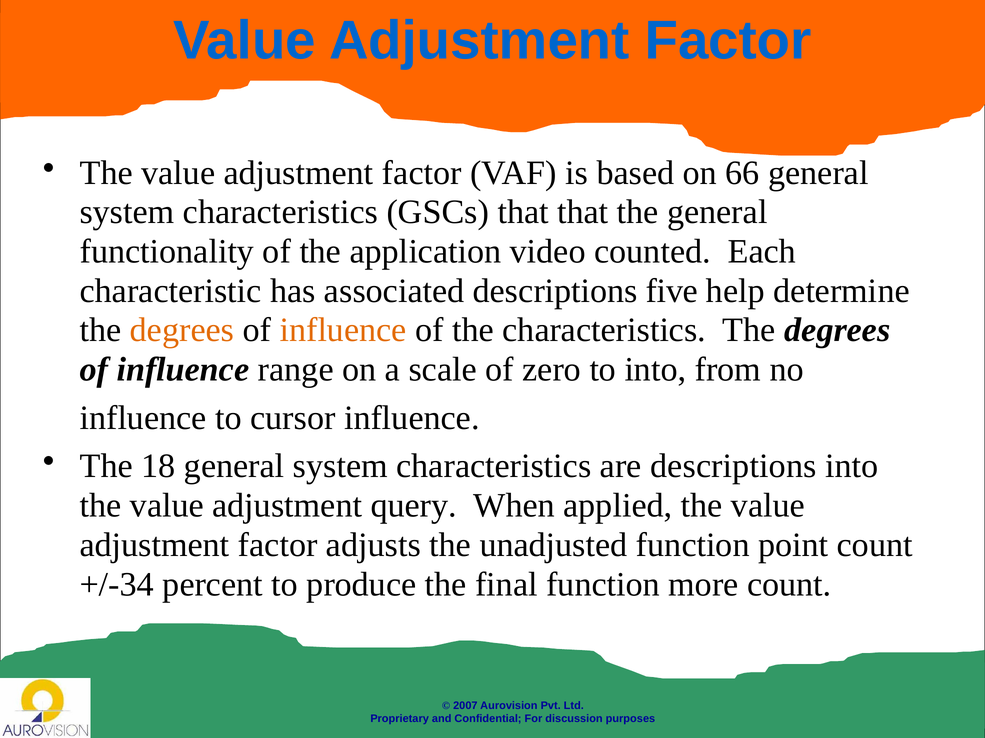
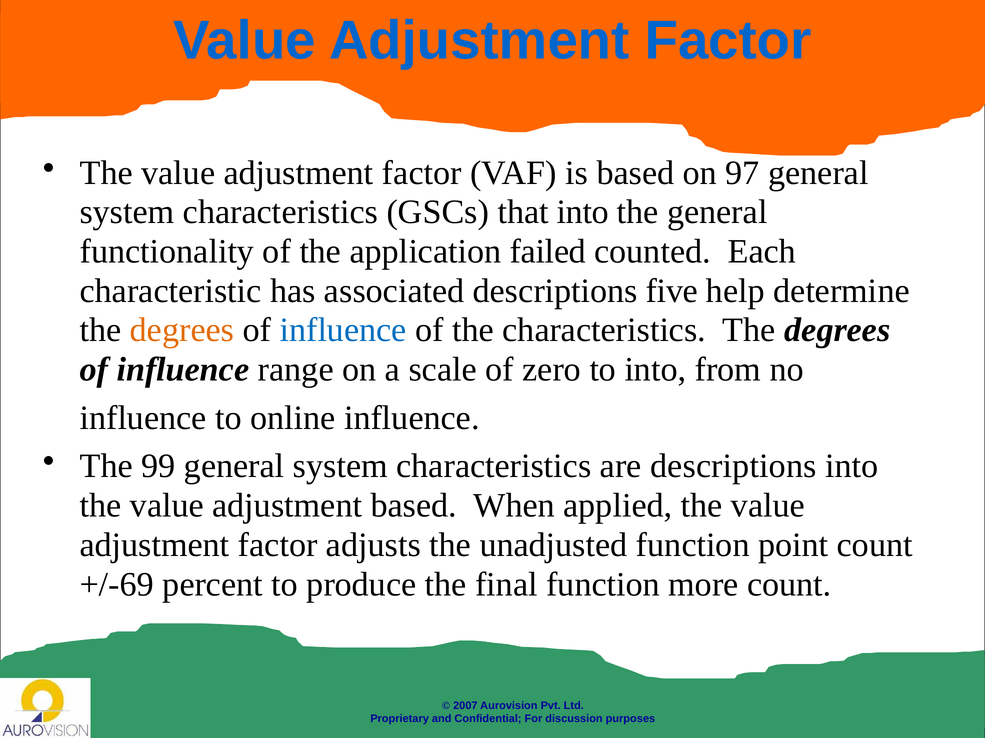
66: 66 -> 97
that that: that -> into
video: video -> failed
influence at (343, 331) colour: orange -> blue
cursor: cursor -> online
18: 18 -> 99
adjustment query: query -> based
+/-34: +/-34 -> +/-69
